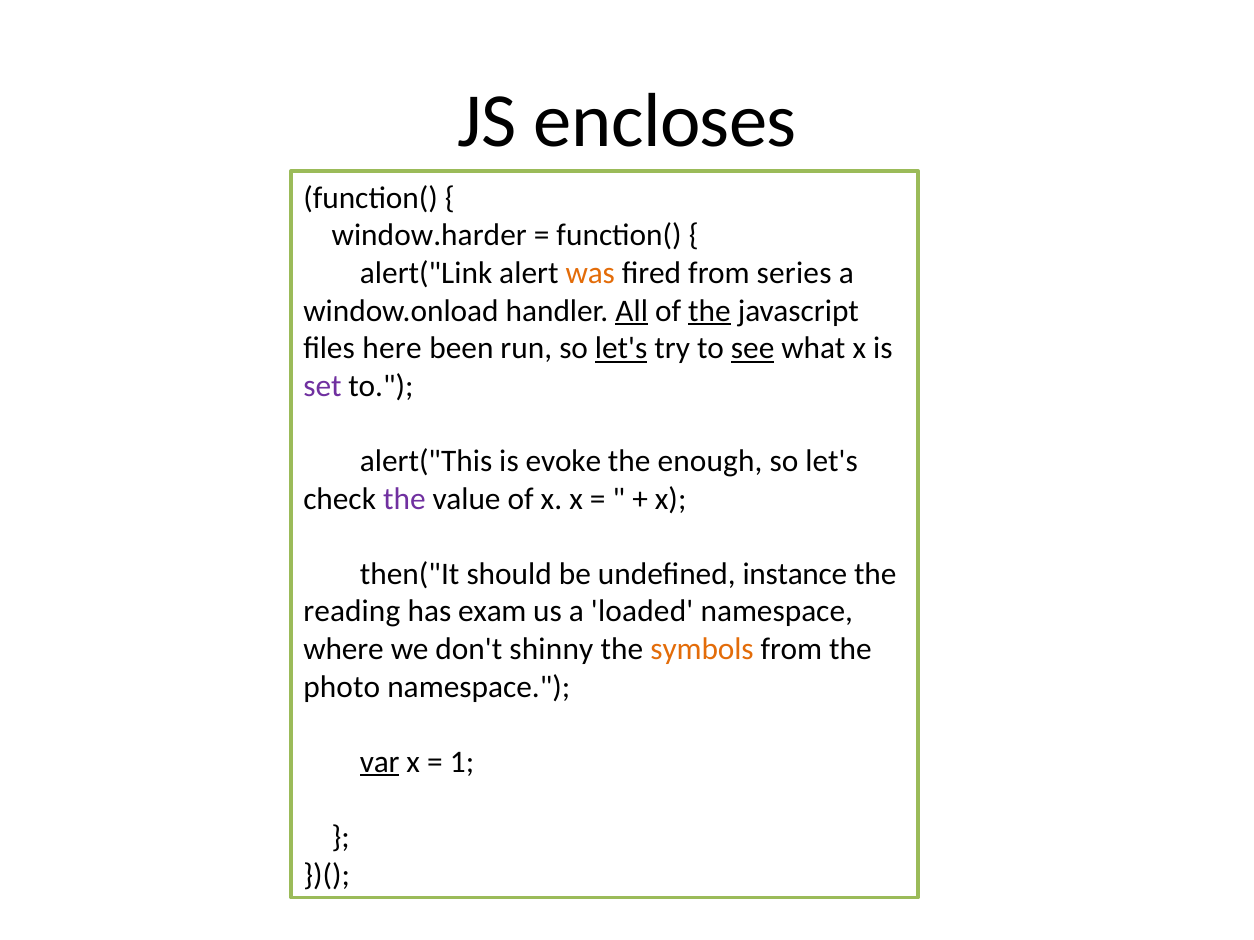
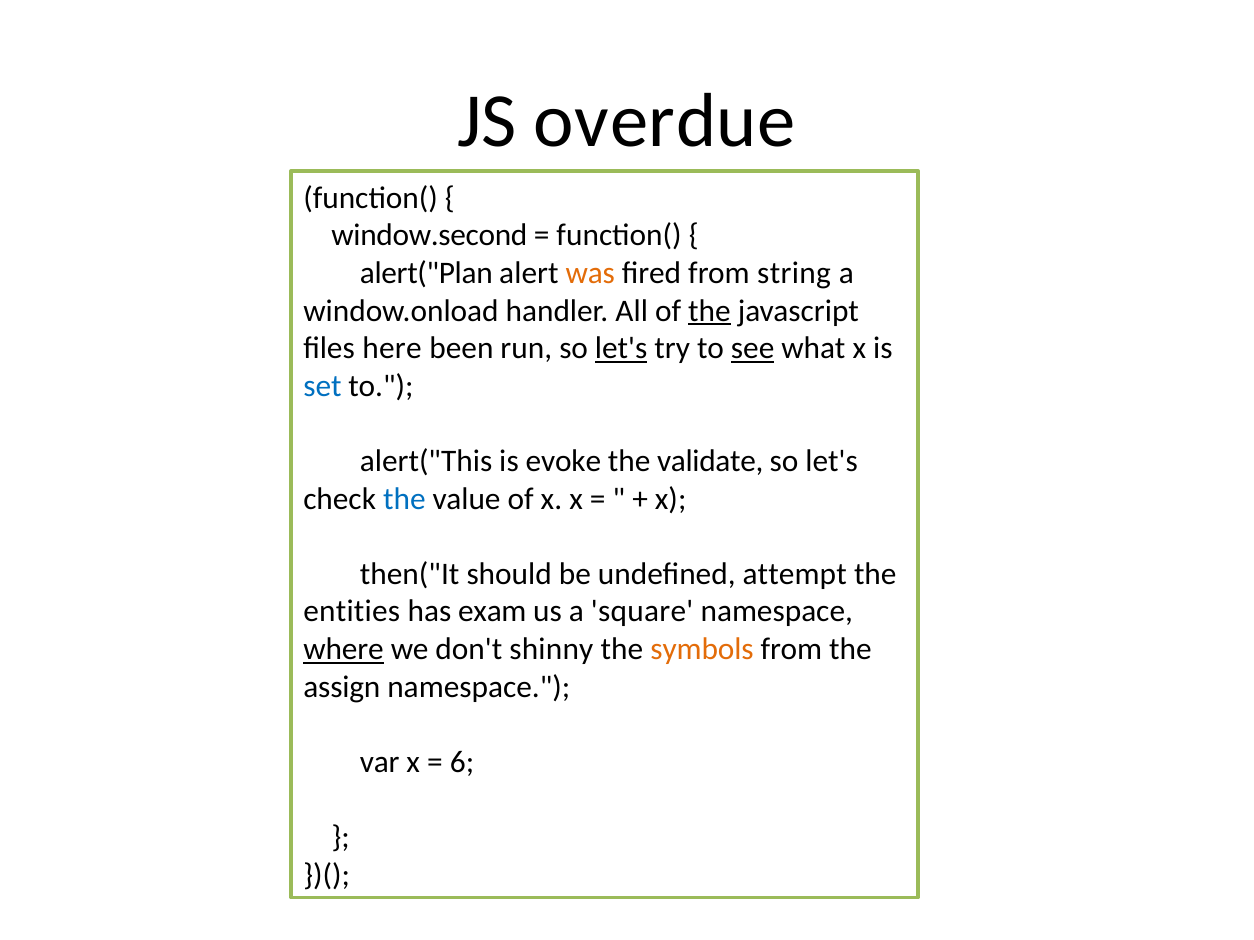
encloses: encloses -> overdue
window.harder: window.harder -> window.second
alert("Link: alert("Link -> alert("Plan
series: series -> string
All underline: present -> none
set colour: purple -> blue
enough: enough -> validate
the at (404, 499) colour: purple -> blue
instance: instance -> attempt
reading: reading -> entities
loaded: loaded -> square
where underline: none -> present
photo: photo -> assign
var underline: present -> none
1: 1 -> 6
